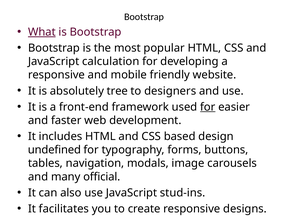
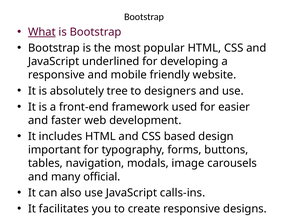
calculation: calculation -> underlined
for at (208, 107) underline: present -> none
undefined: undefined -> important
stud-ins: stud-ins -> calls-ins
